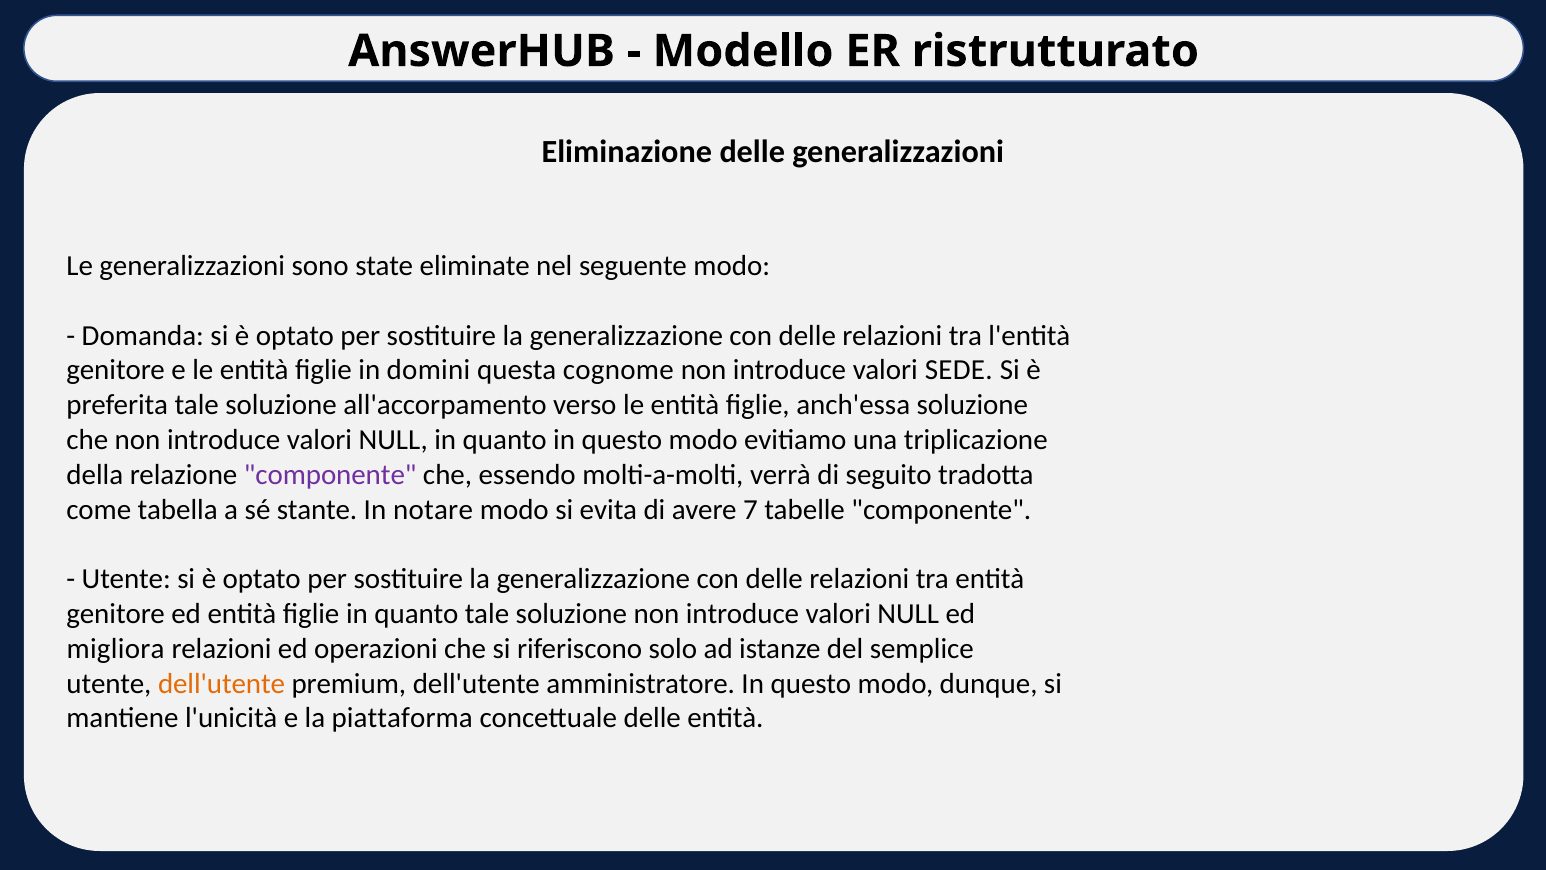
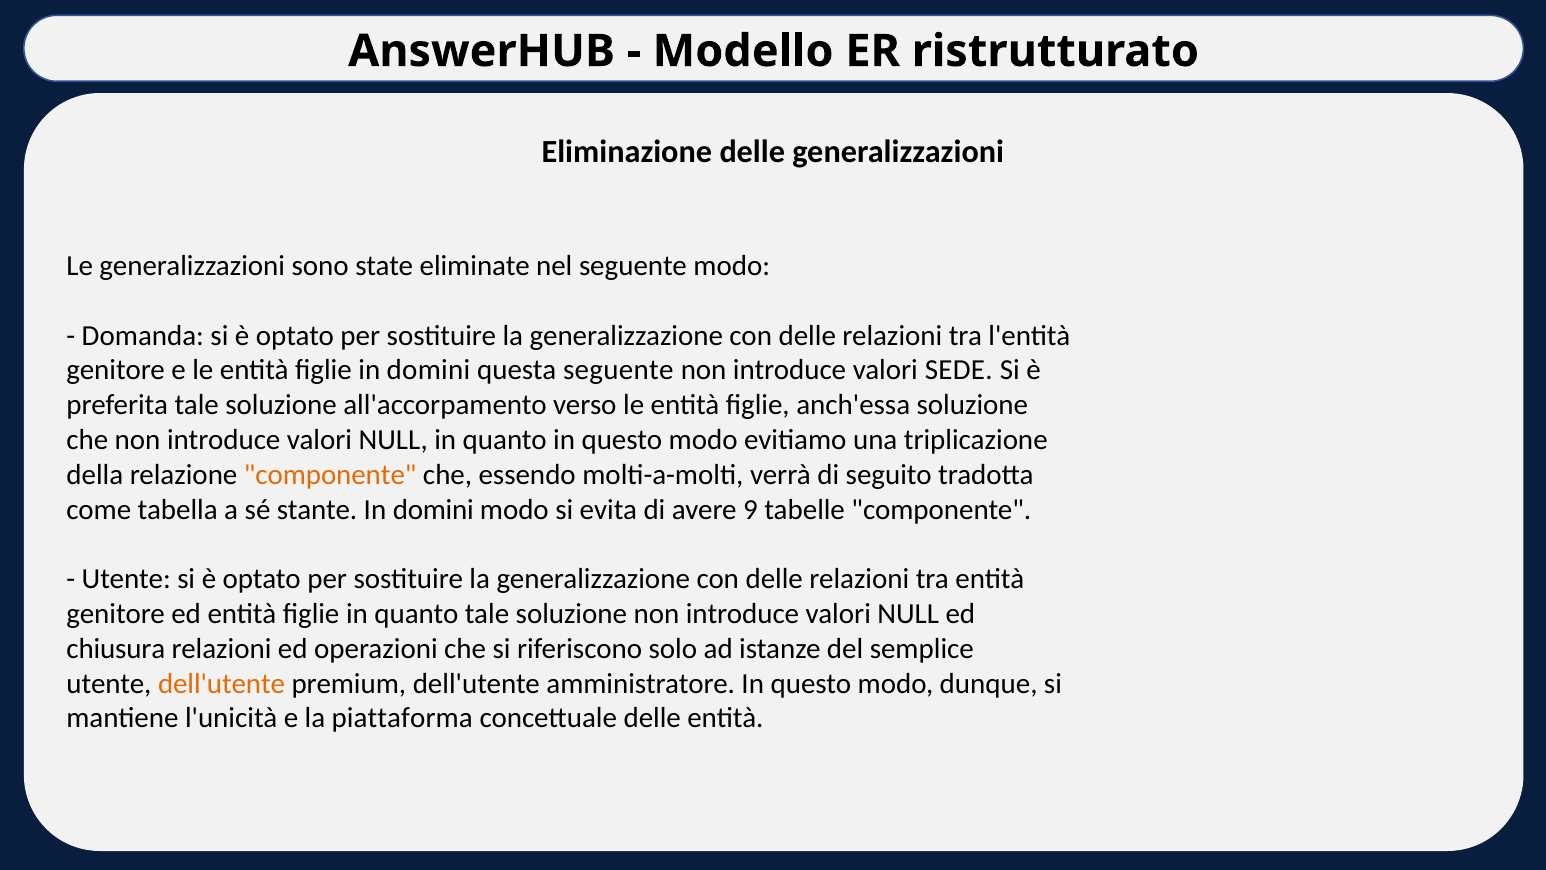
questa cognome: cognome -> seguente
componente at (330, 474) colour: purple -> orange
stante In notare: notare -> domini
7: 7 -> 9
migliora: migliora -> chiusura
